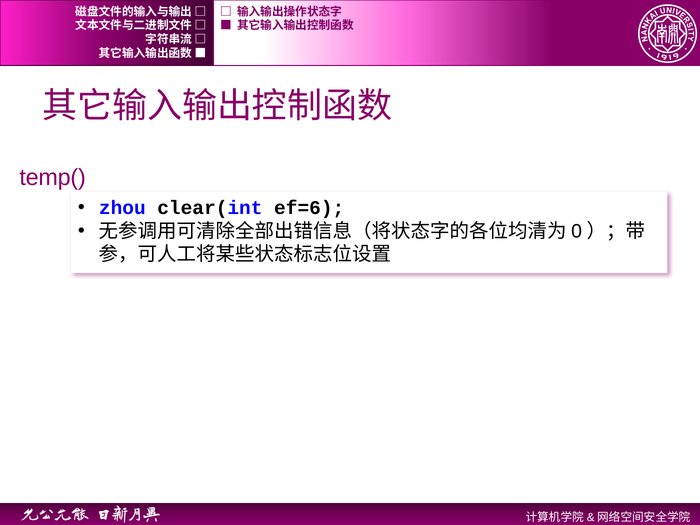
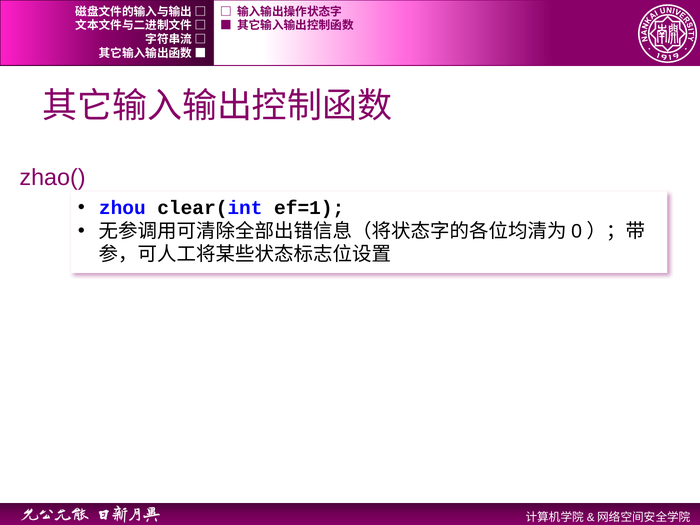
temp(: temp( -> zhao(
ef=6: ef=6 -> ef=1
